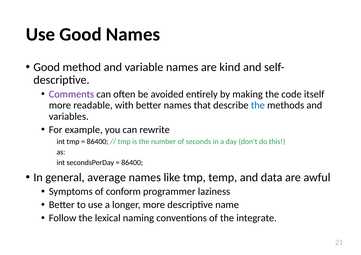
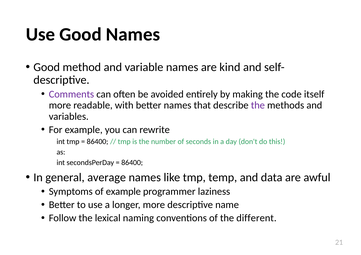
the at (258, 105) colour: blue -> purple
of conform: conform -> example
integrate: integrate -> different
